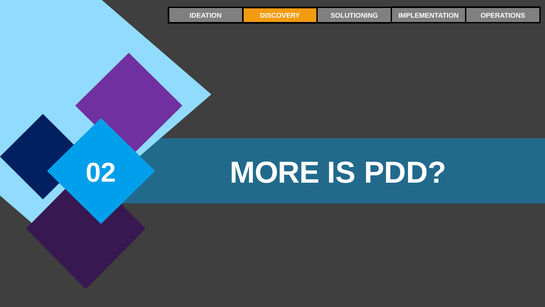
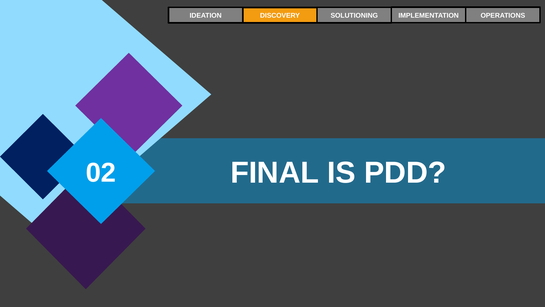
MORE: MORE -> FINAL
